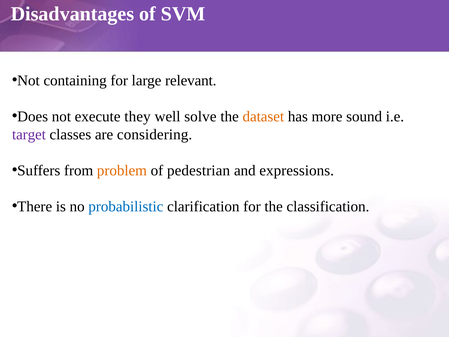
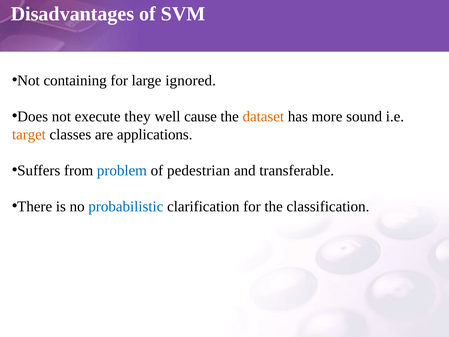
relevant: relevant -> ignored
solve: solve -> cause
target colour: purple -> orange
considering: considering -> applications
problem colour: orange -> blue
expressions: expressions -> transferable
